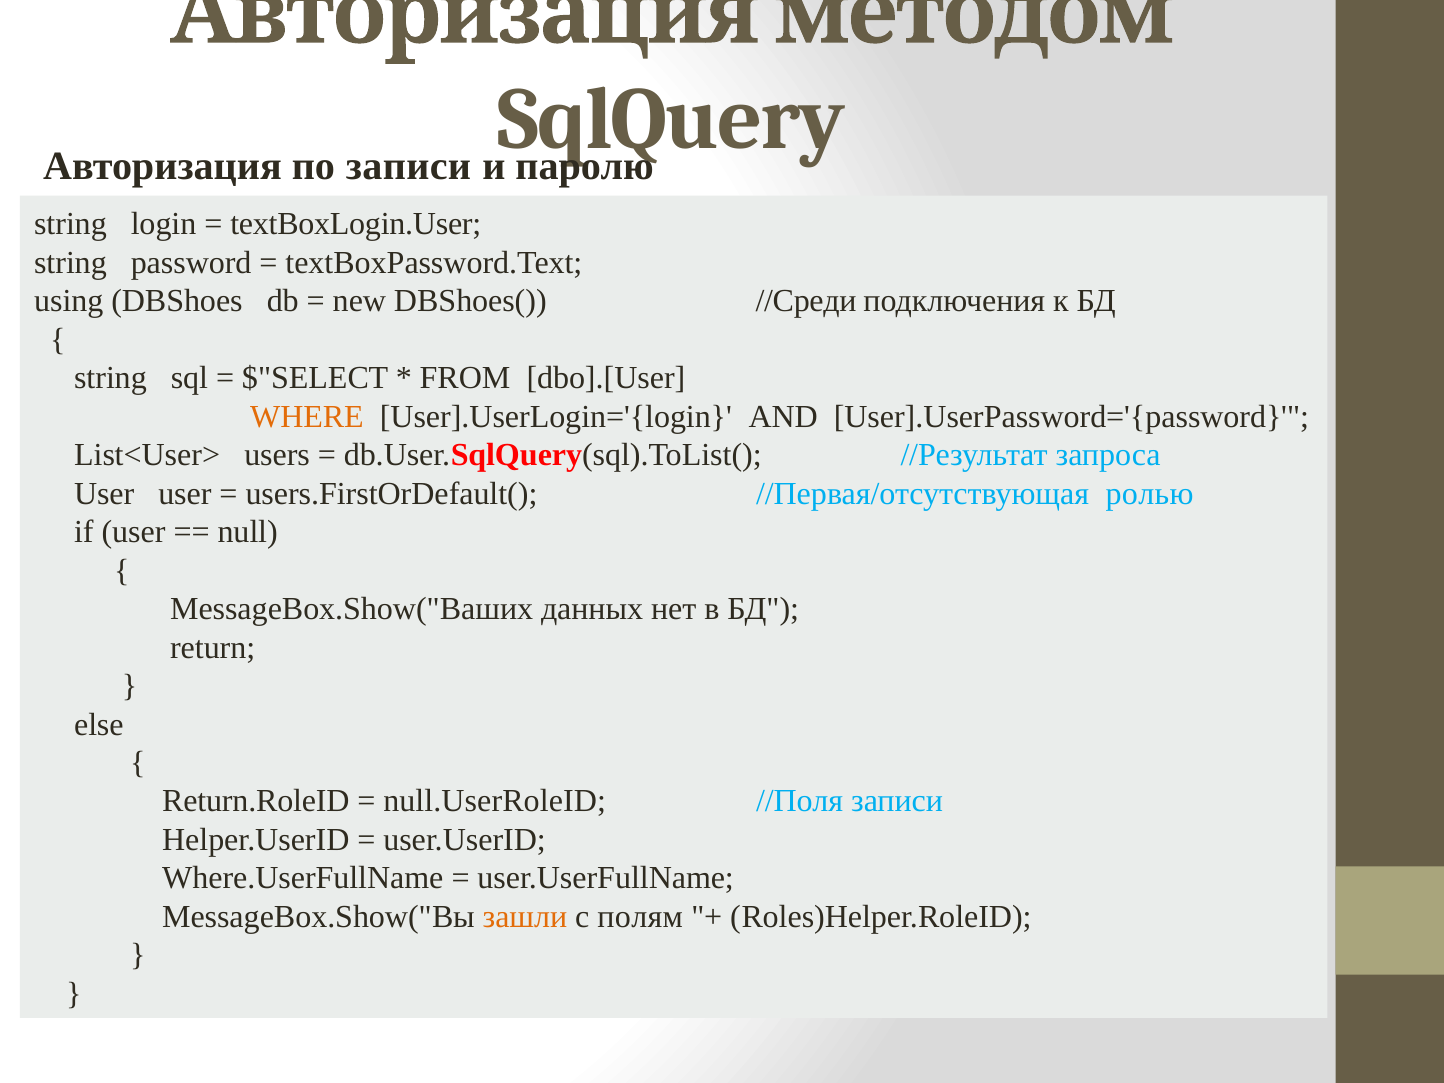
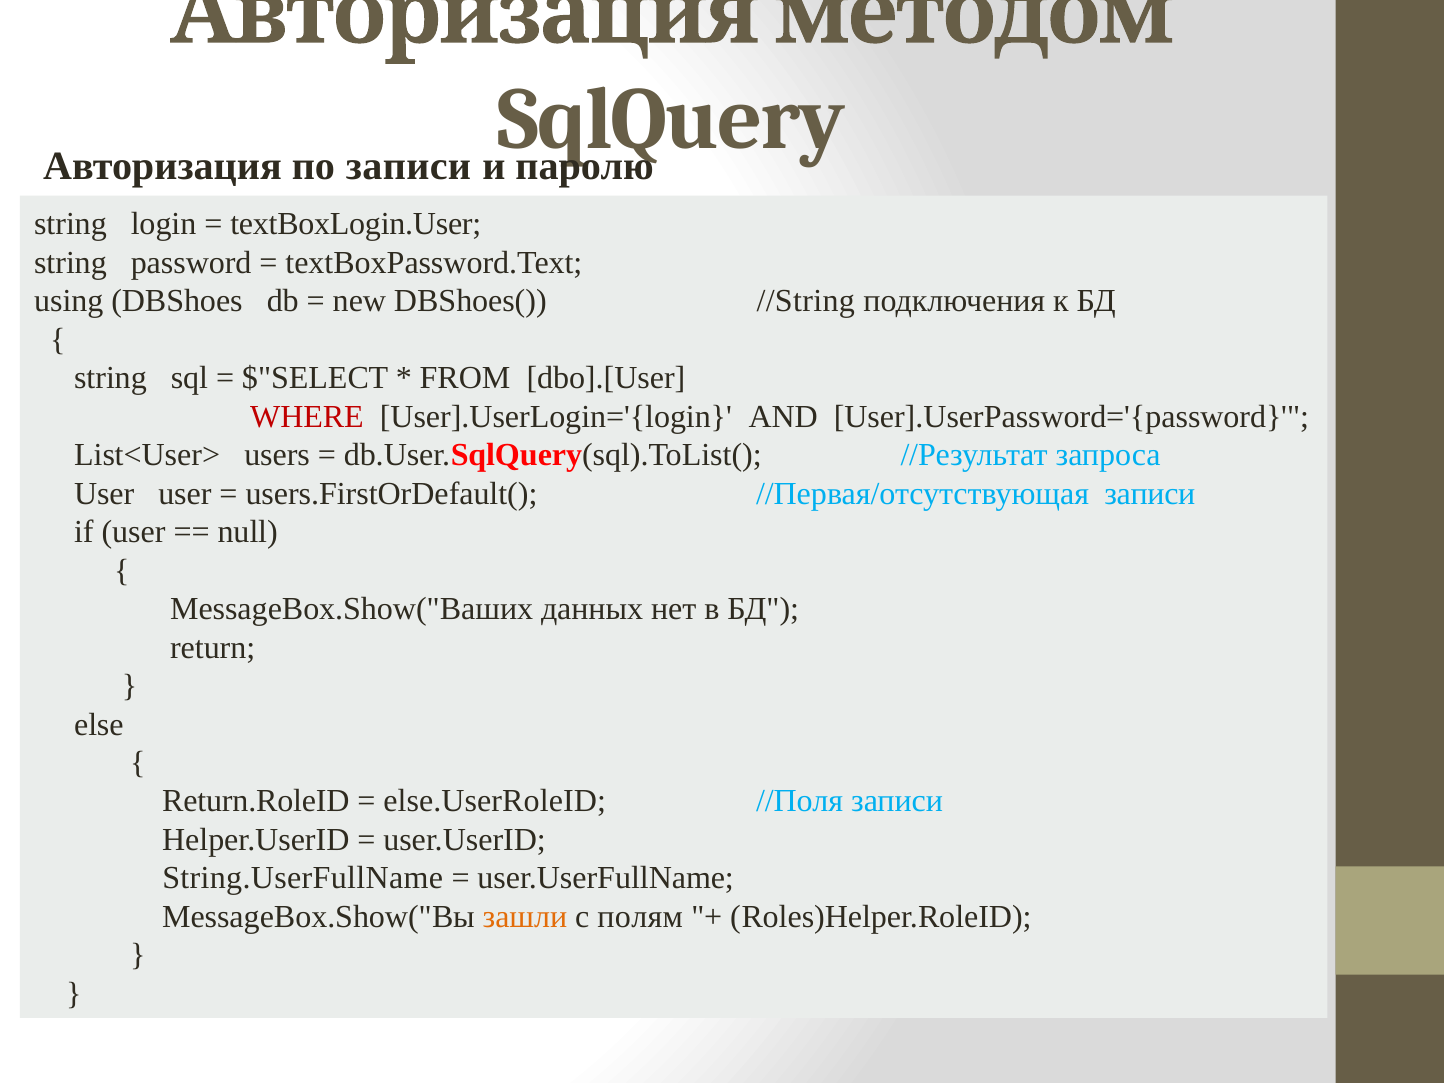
//Среди: //Среди -> //String
WHERE colour: orange -> red
//Первая/отсутствующая ролью: ролью -> записи
null.UserRoleID: null.UserRoleID -> else.UserRoleID
Where.UserFullName: Where.UserFullName -> String.UserFullName
